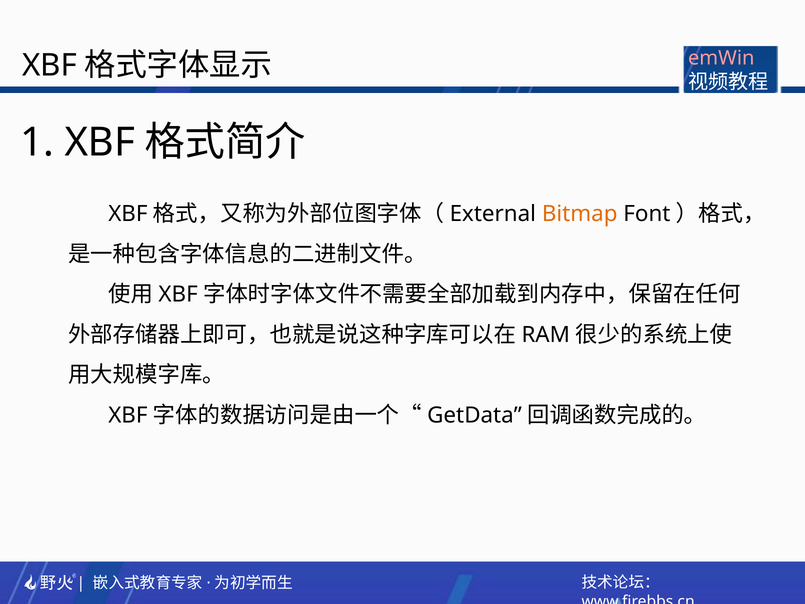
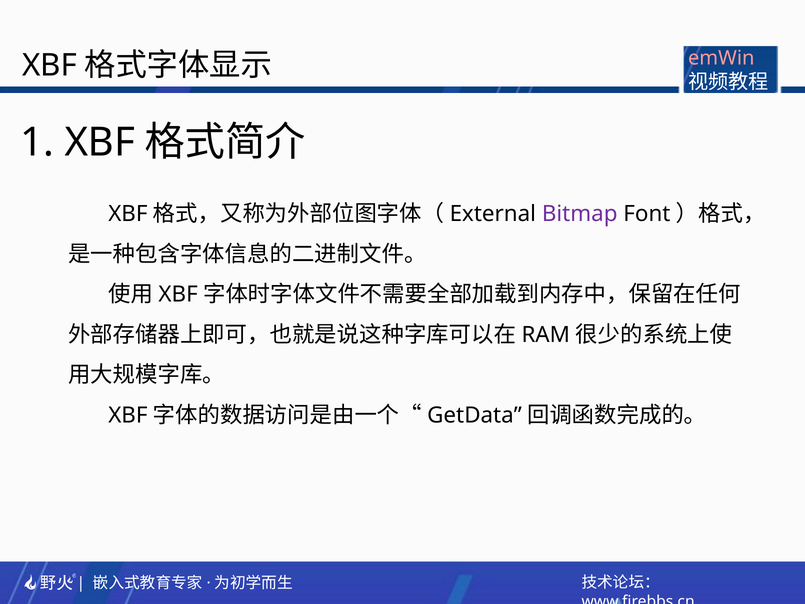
Bitmap colour: orange -> purple
